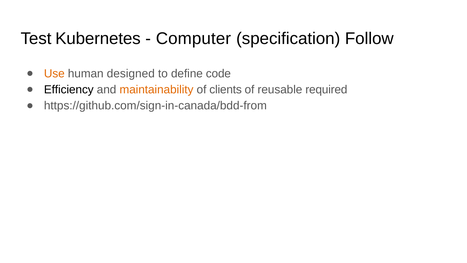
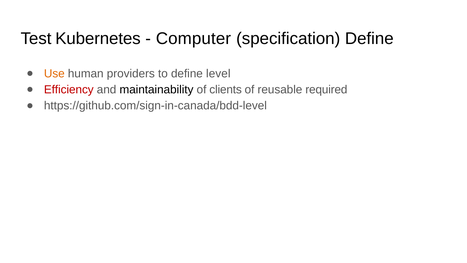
specification Follow: Follow -> Define
designed: designed -> providers
code: code -> level
Efficiency colour: black -> red
maintainability colour: orange -> black
https://github.com/sign-in-canada/bdd-from: https://github.com/sign-in-canada/bdd-from -> https://github.com/sign-in-canada/bdd-level
